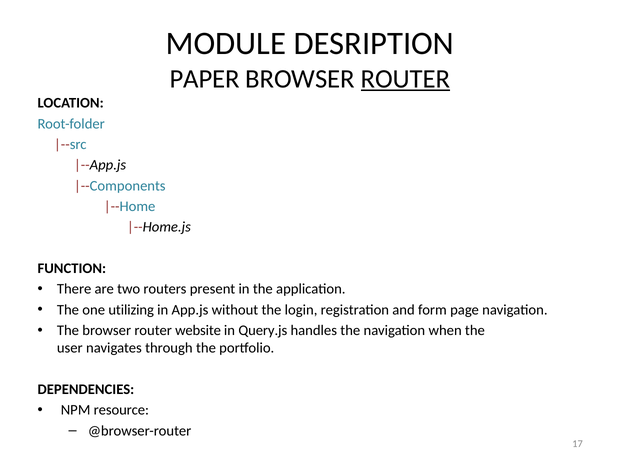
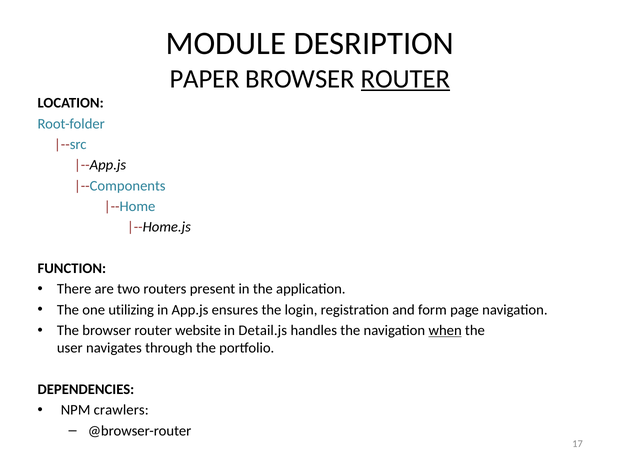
without: without -> ensures
Query.js: Query.js -> Detail.js
when underline: none -> present
resource: resource -> crawlers
